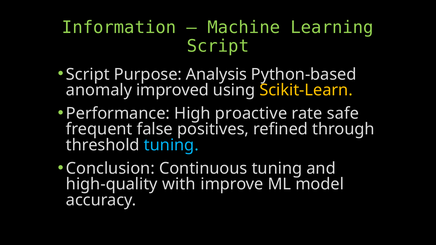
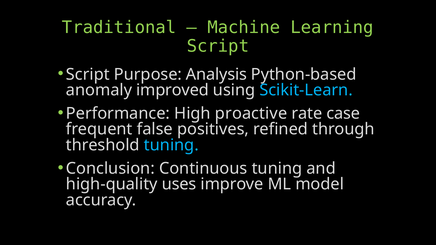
Information: Information -> Traditional
Scikit-Learn colour: yellow -> light blue
safe: safe -> case
with: with -> uses
